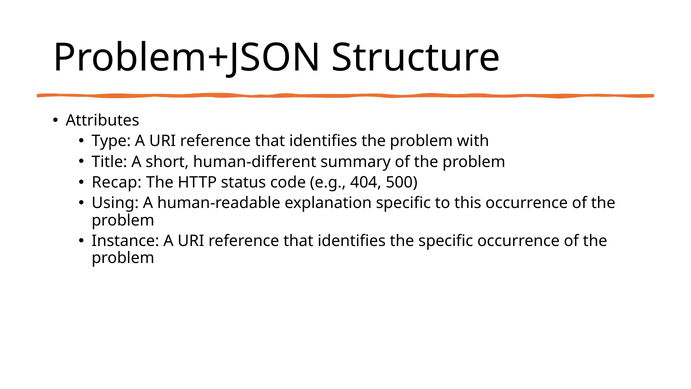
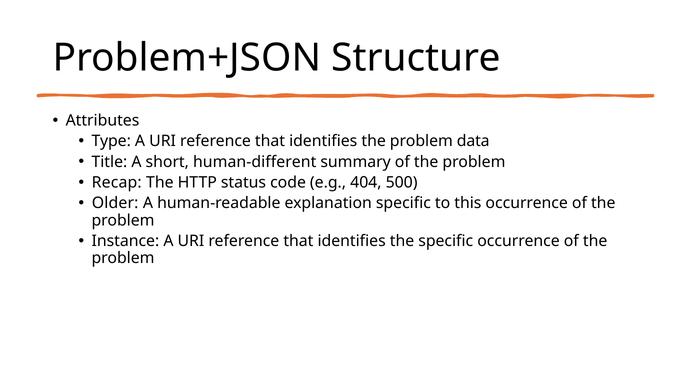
with: with -> data
Using: Using -> Older
